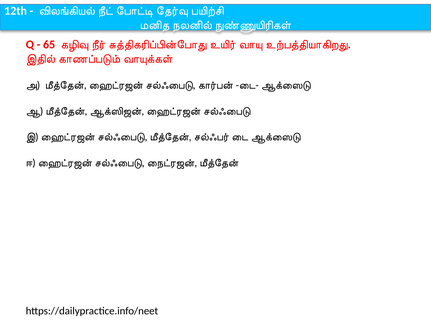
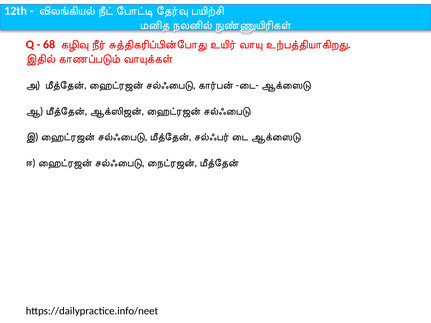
65: 65 -> 68
